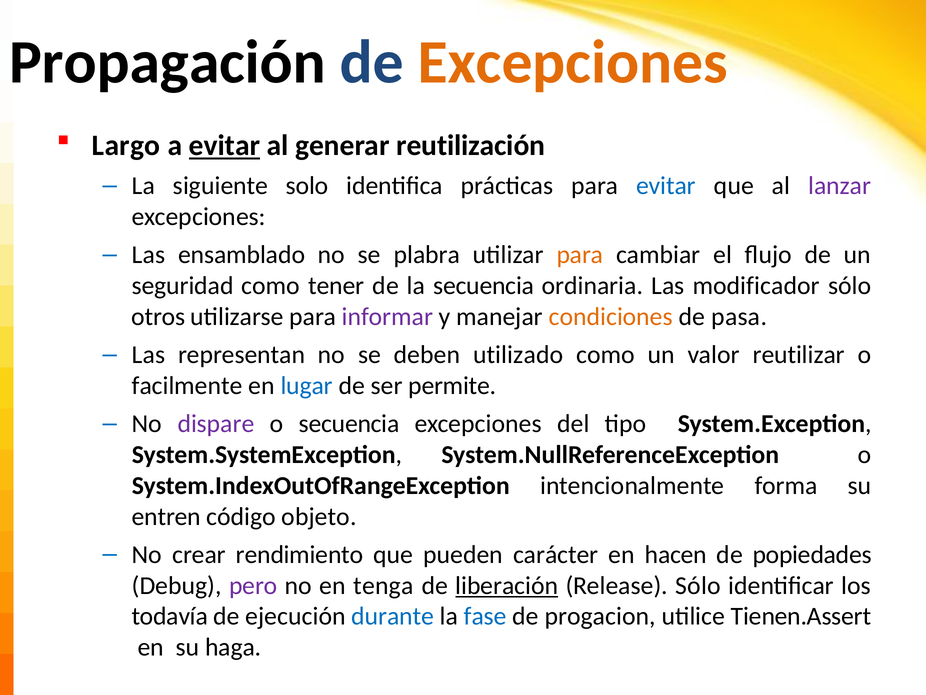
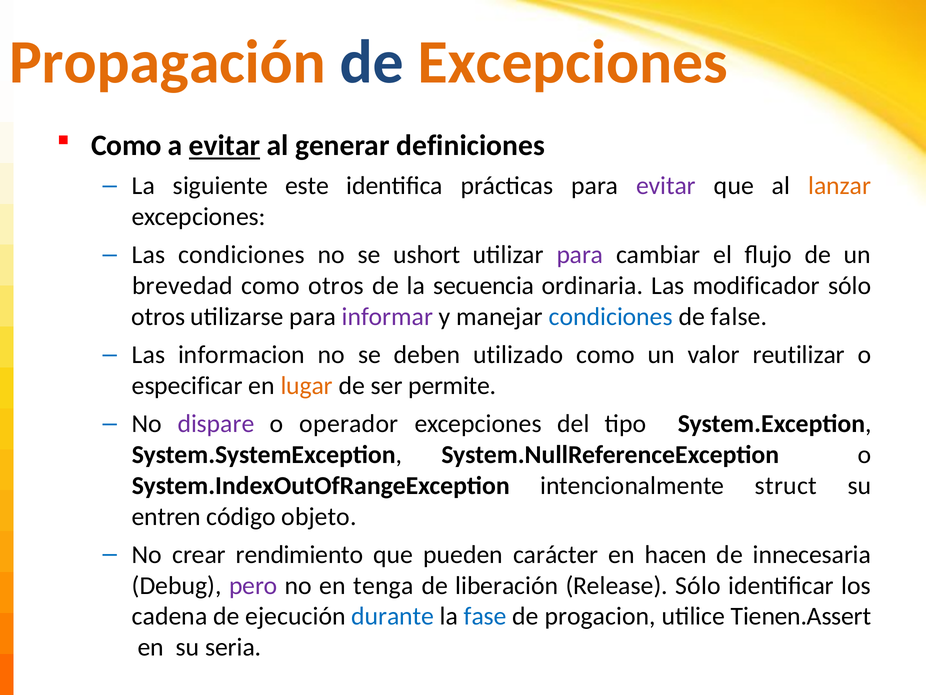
Propagación colour: black -> orange
Largo at (126, 146): Largo -> Como
reutilización: reutilización -> definiciones
solo: solo -> este
evitar at (666, 186) colour: blue -> purple
lanzar colour: purple -> orange
Las ensamblado: ensamblado -> condiciones
plabra: plabra -> ushort
para at (580, 255) colour: orange -> purple
seguridad: seguridad -> brevedad
como tener: tener -> otros
condiciones at (611, 316) colour: orange -> blue
pasa: pasa -> false
representan: representan -> informacion
facilmente: facilmente -> especificar
lugar colour: blue -> orange
o secuencia: secuencia -> operador
forma: forma -> struct
popiedades: popiedades -> innecesaria
liberación underline: present -> none
todavía: todavía -> cadena
haga: haga -> seria
